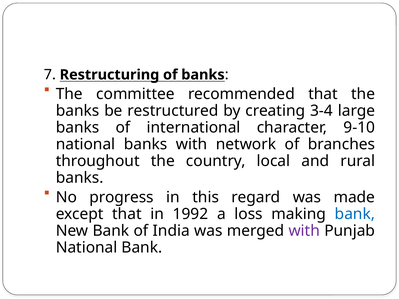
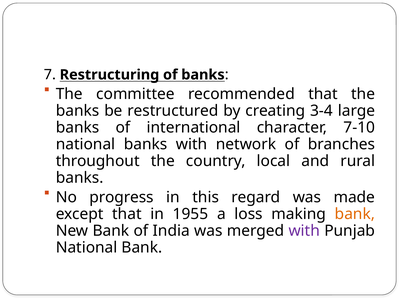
9-10: 9-10 -> 7-10
1992: 1992 -> 1955
bank at (355, 214) colour: blue -> orange
